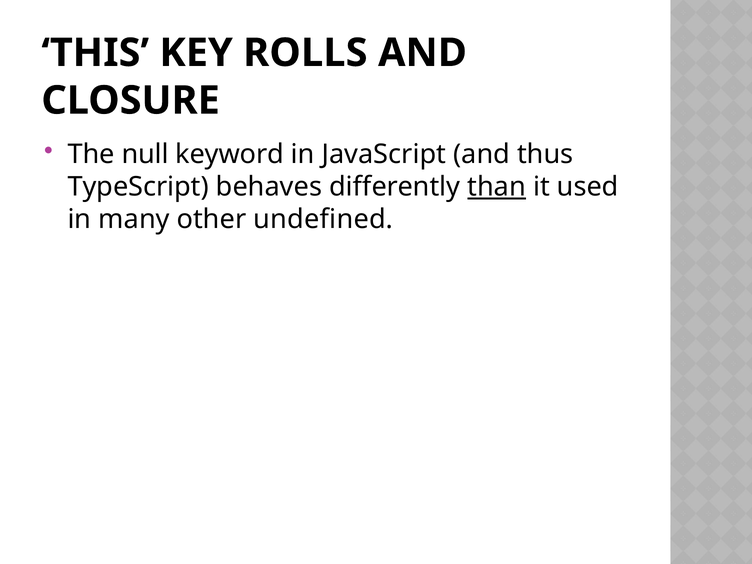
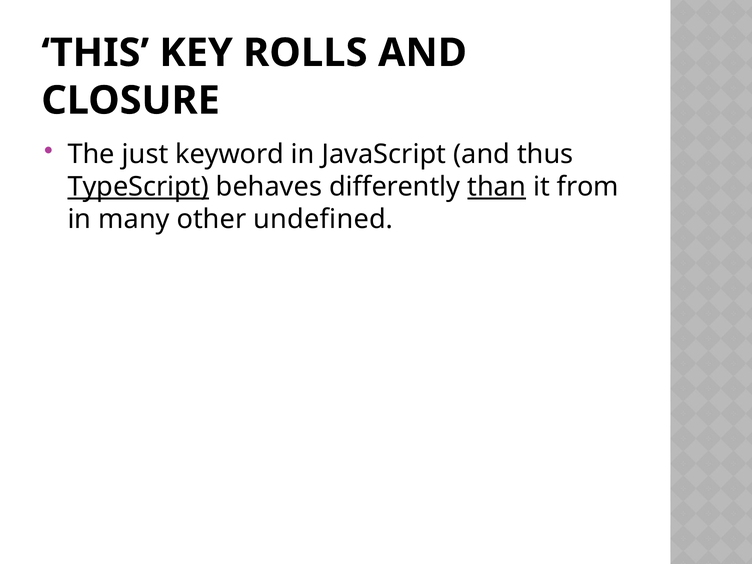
null: null -> just
TypeScript underline: none -> present
used: used -> from
